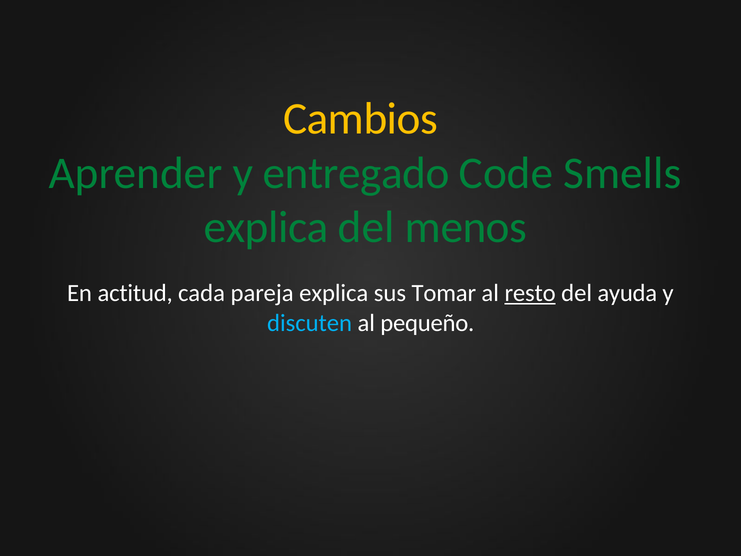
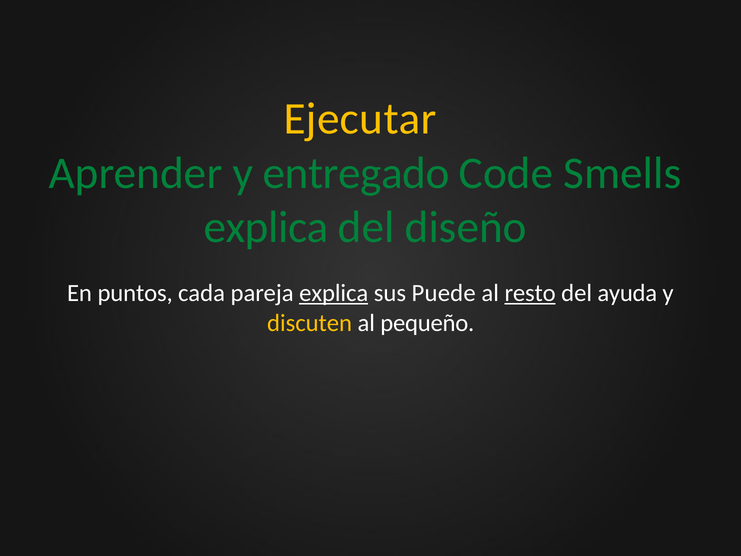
Cambios: Cambios -> Ejecutar
menos: menos -> diseño
actitud: actitud -> puntos
explica at (334, 293) underline: none -> present
Tomar: Tomar -> Puede
discuten colour: light blue -> yellow
